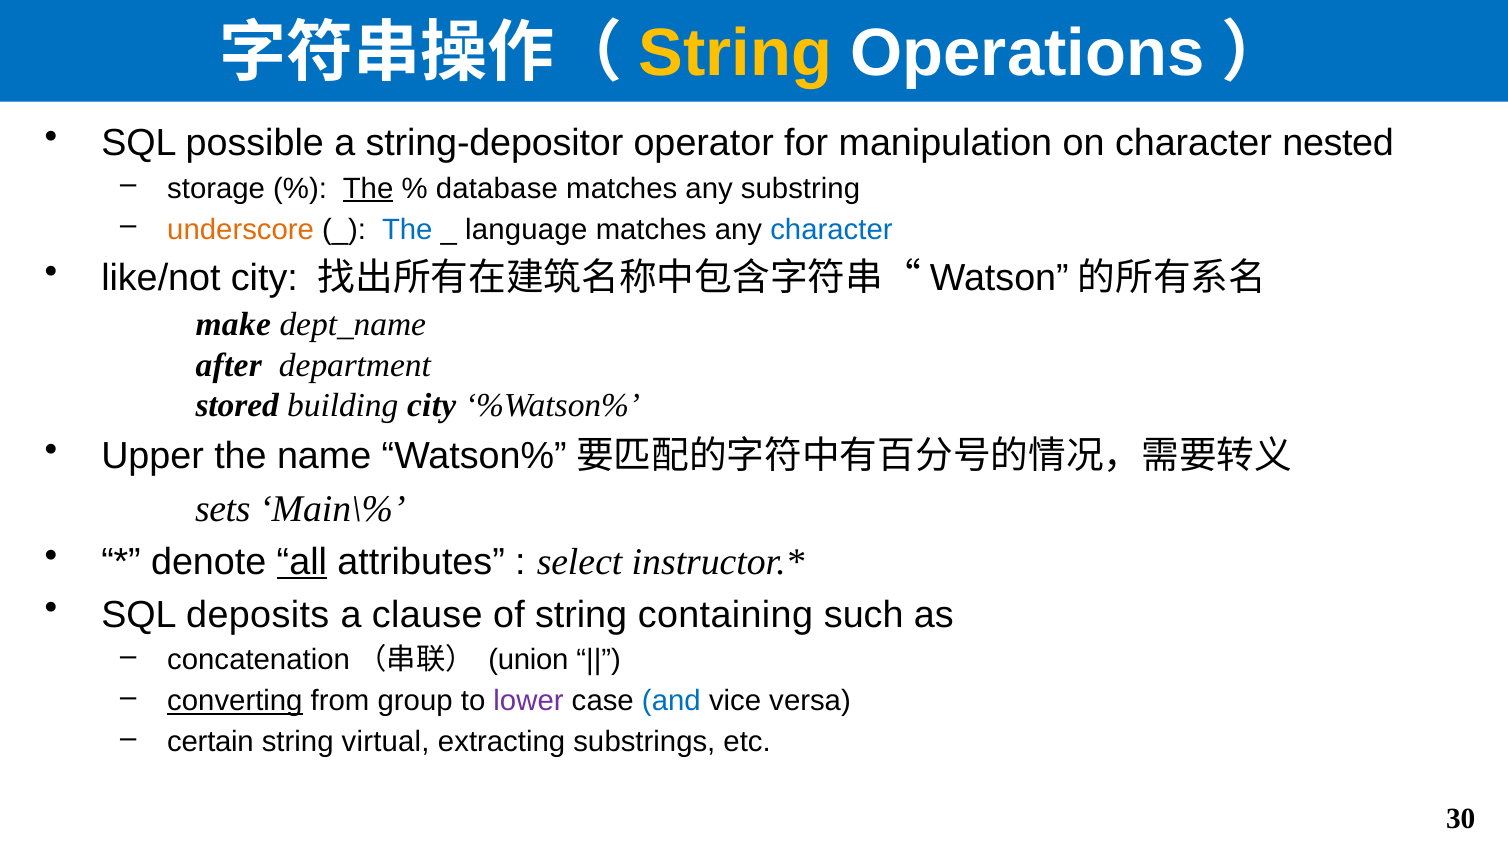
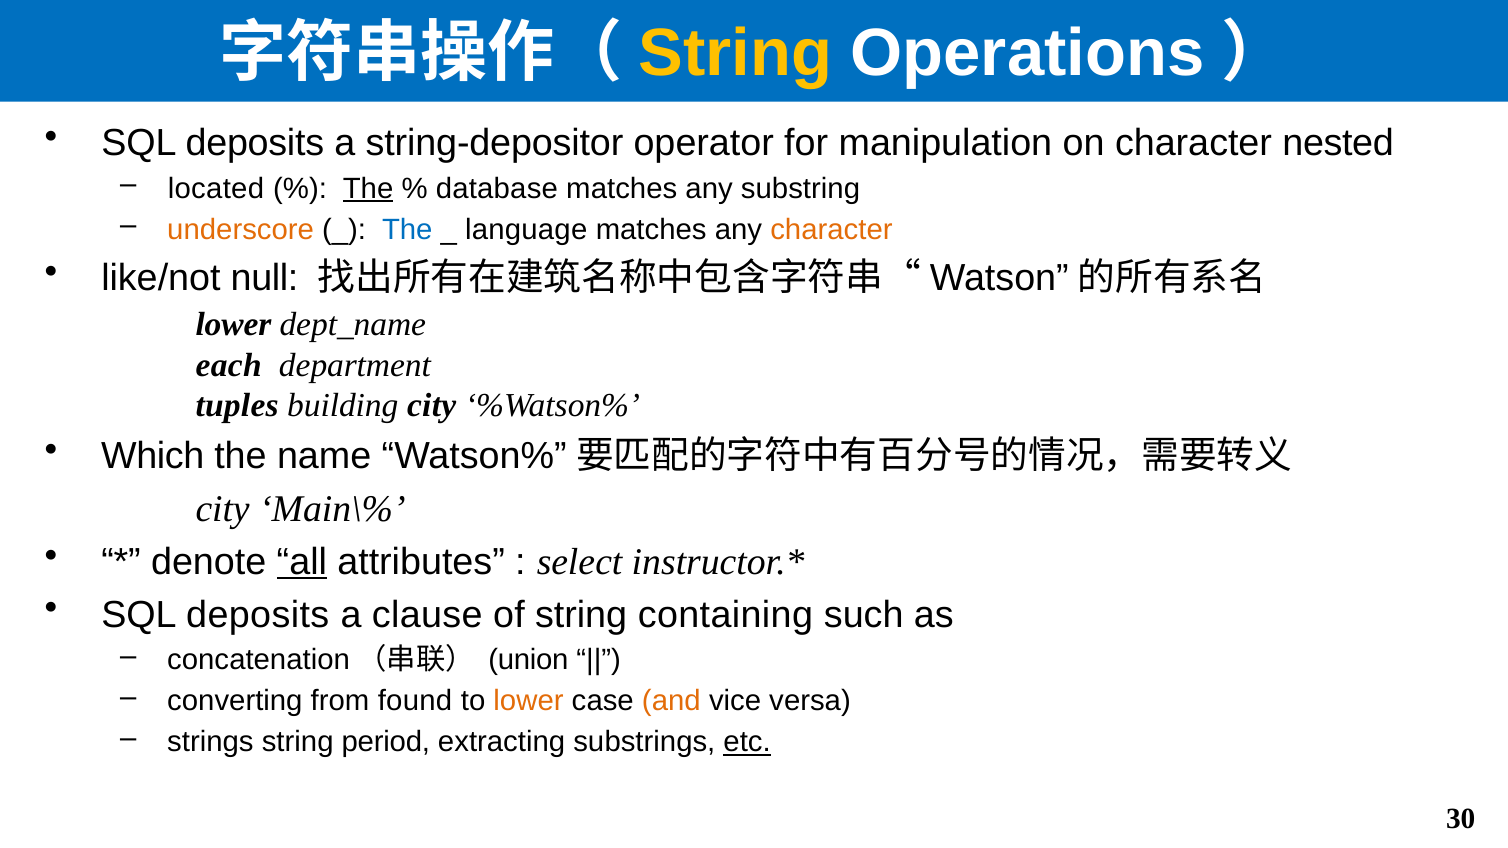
possible at (255, 143): possible -> deposits
storage: storage -> located
character at (831, 230) colour: blue -> orange
like/not city: city -> null
make at (233, 325): make -> lower
after: after -> each
stored: stored -> tuples
Upper: Upper -> Which
sets at (223, 509): sets -> city
converting underline: present -> none
group: group -> found
lower at (529, 701) colour: purple -> orange
and colour: blue -> orange
certain: certain -> strings
virtual: virtual -> period
etc underline: none -> present
